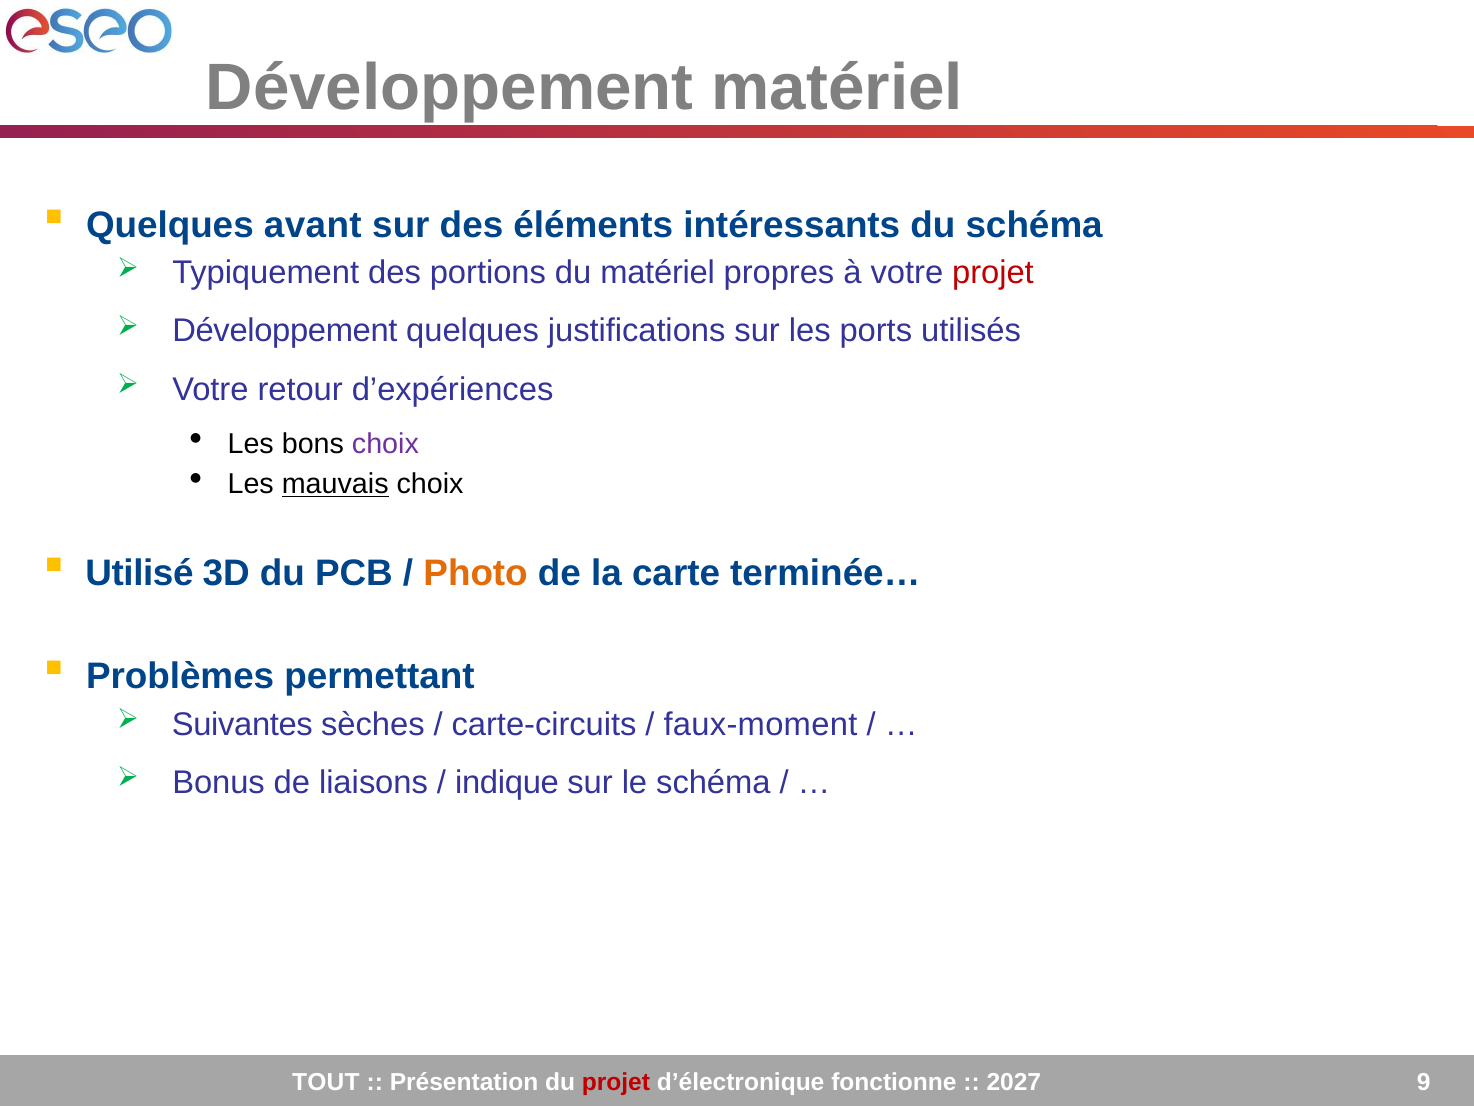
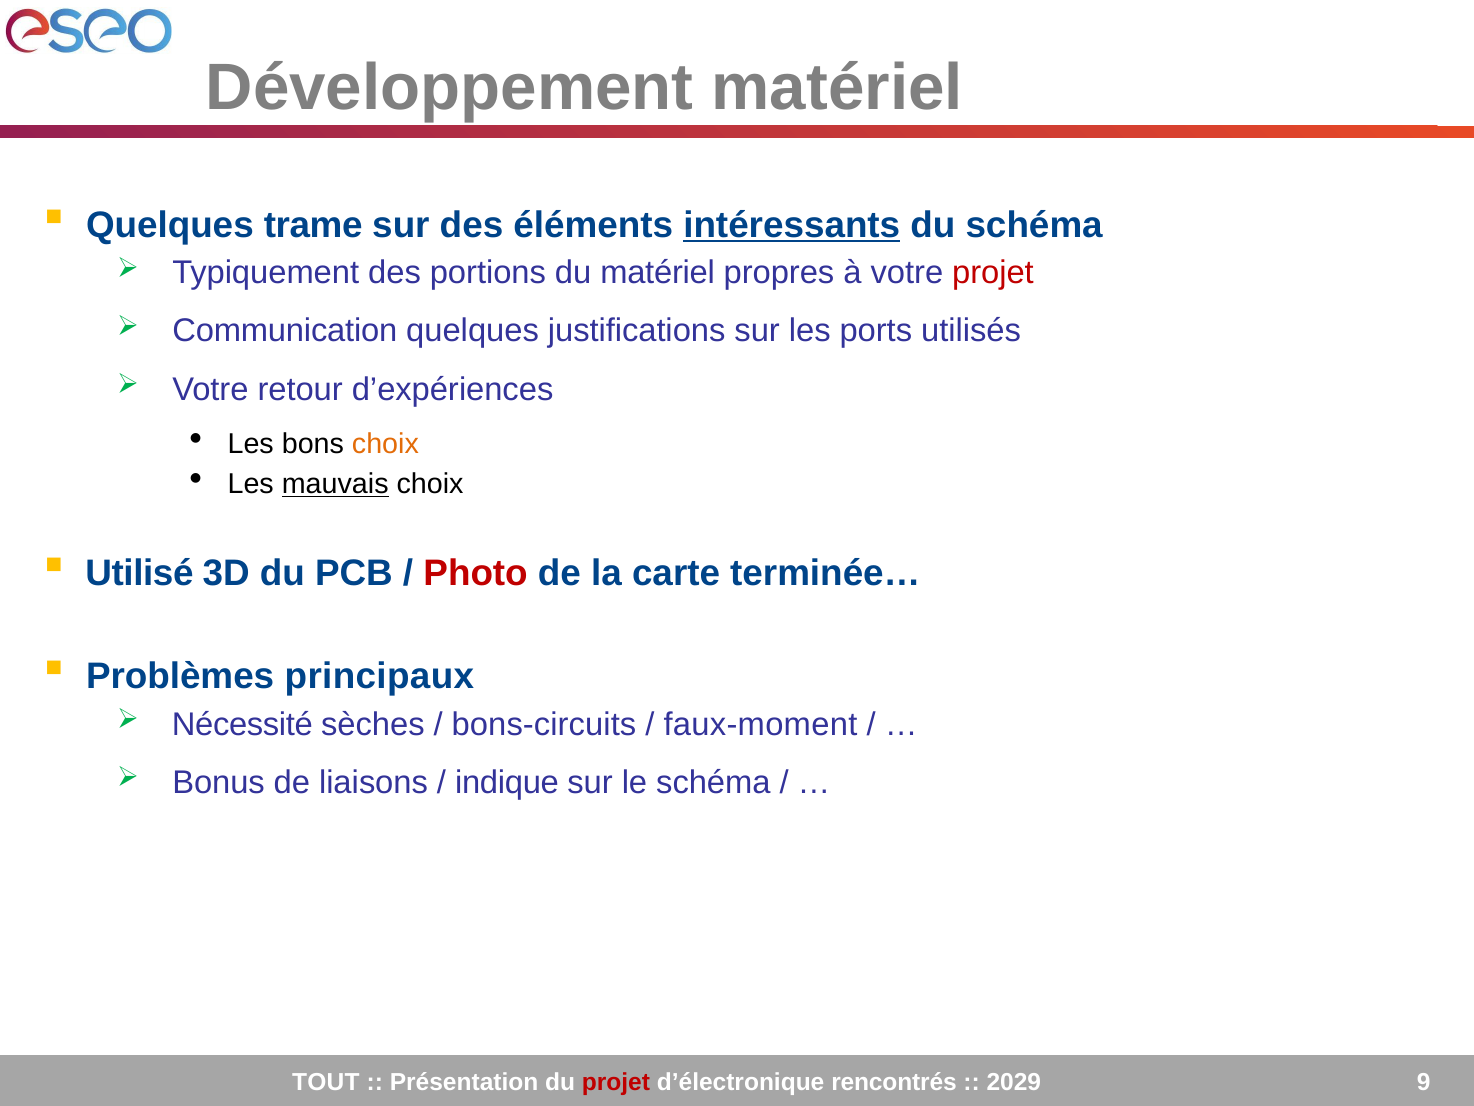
avant: avant -> trame
intéressants underline: none -> present
Développement at (285, 331): Développement -> Communication
choix at (385, 444) colour: purple -> orange
Photo colour: orange -> red
permettant: permettant -> principaux
Suivantes: Suivantes -> Nécessité
carte-circuits: carte-circuits -> bons-circuits
fonctionne: fonctionne -> rencontrés
2027: 2027 -> 2029
